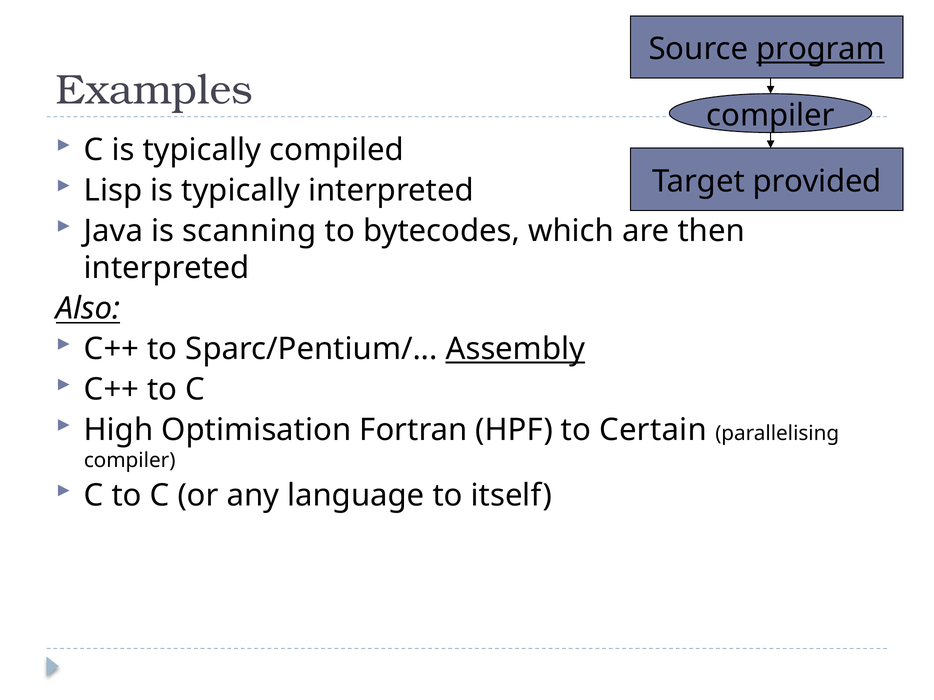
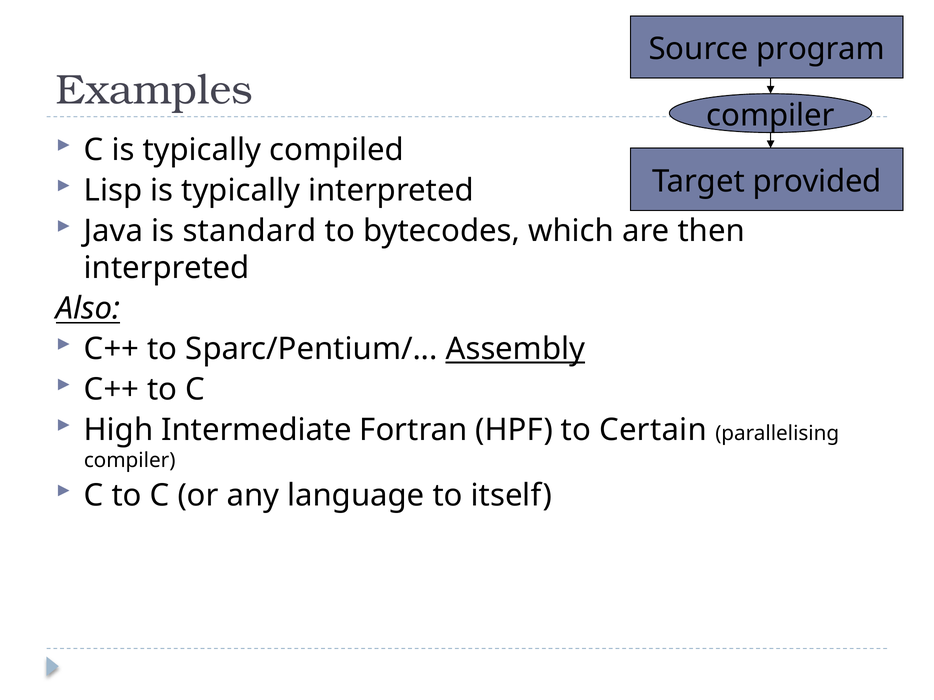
program underline: present -> none
scanning: scanning -> standard
Optimisation: Optimisation -> Intermediate
